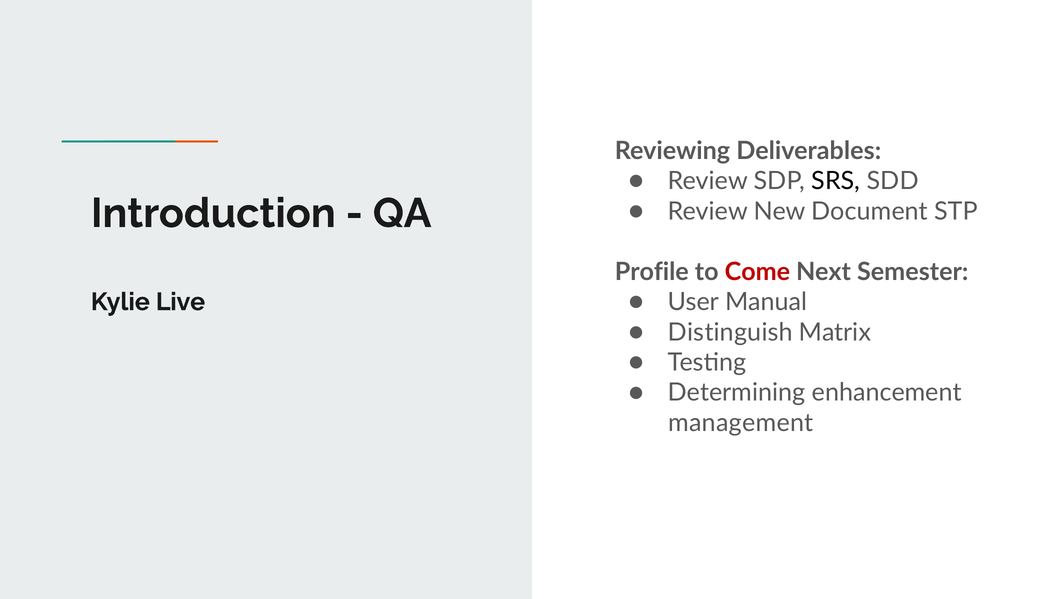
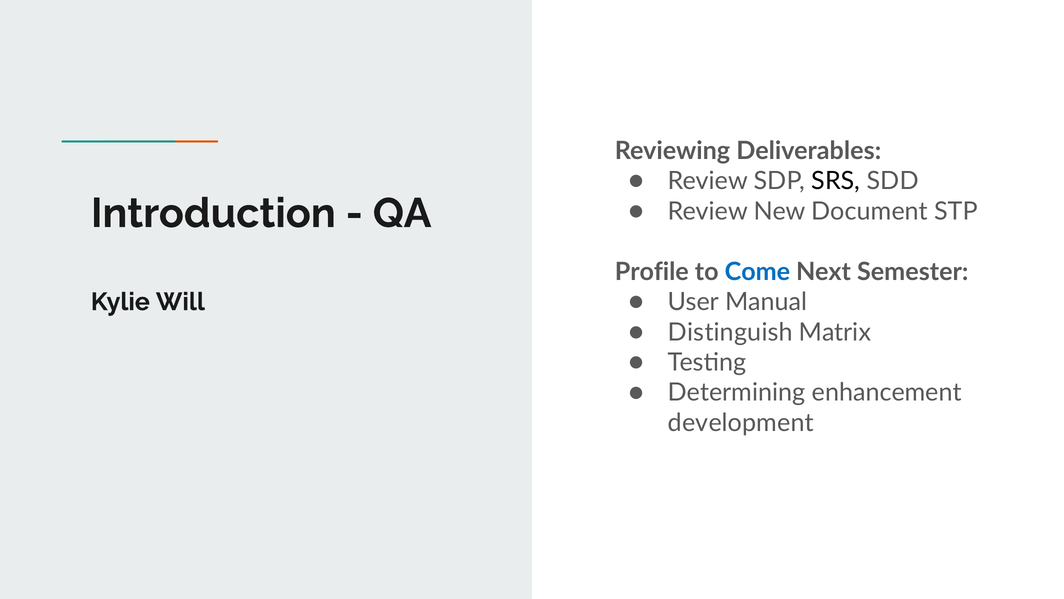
Come colour: red -> blue
Live: Live -> Will
management: management -> development
